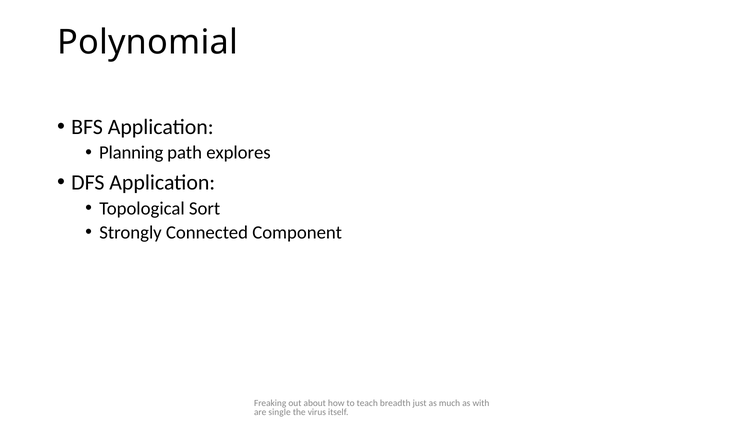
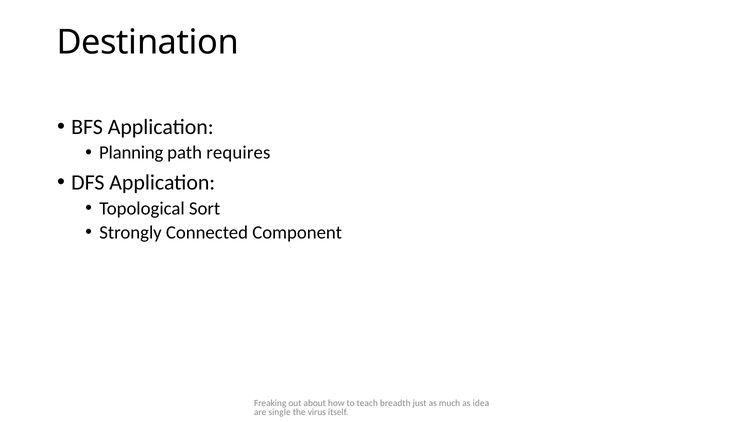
Polynomial: Polynomial -> Destination
explores: explores -> requires
with: with -> idea
